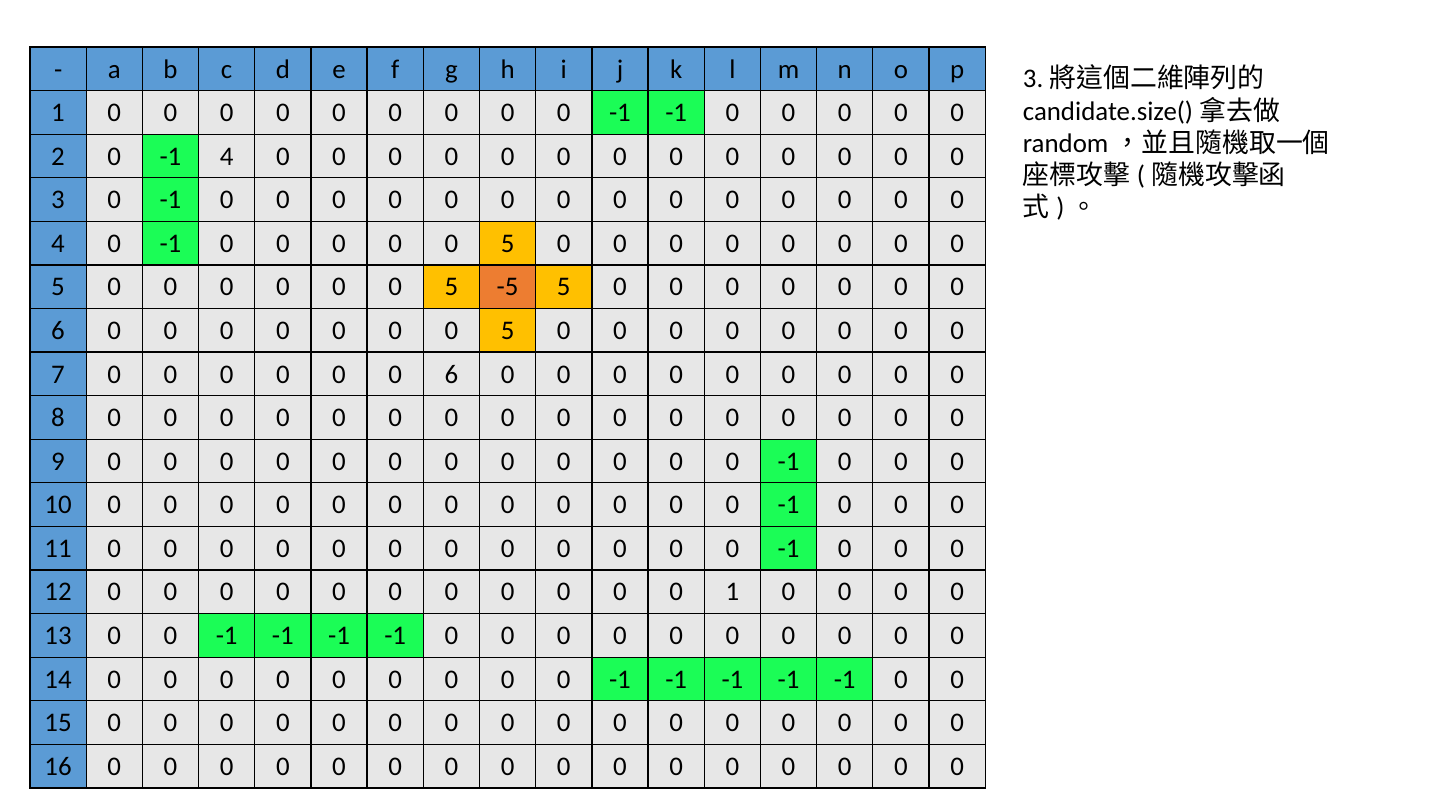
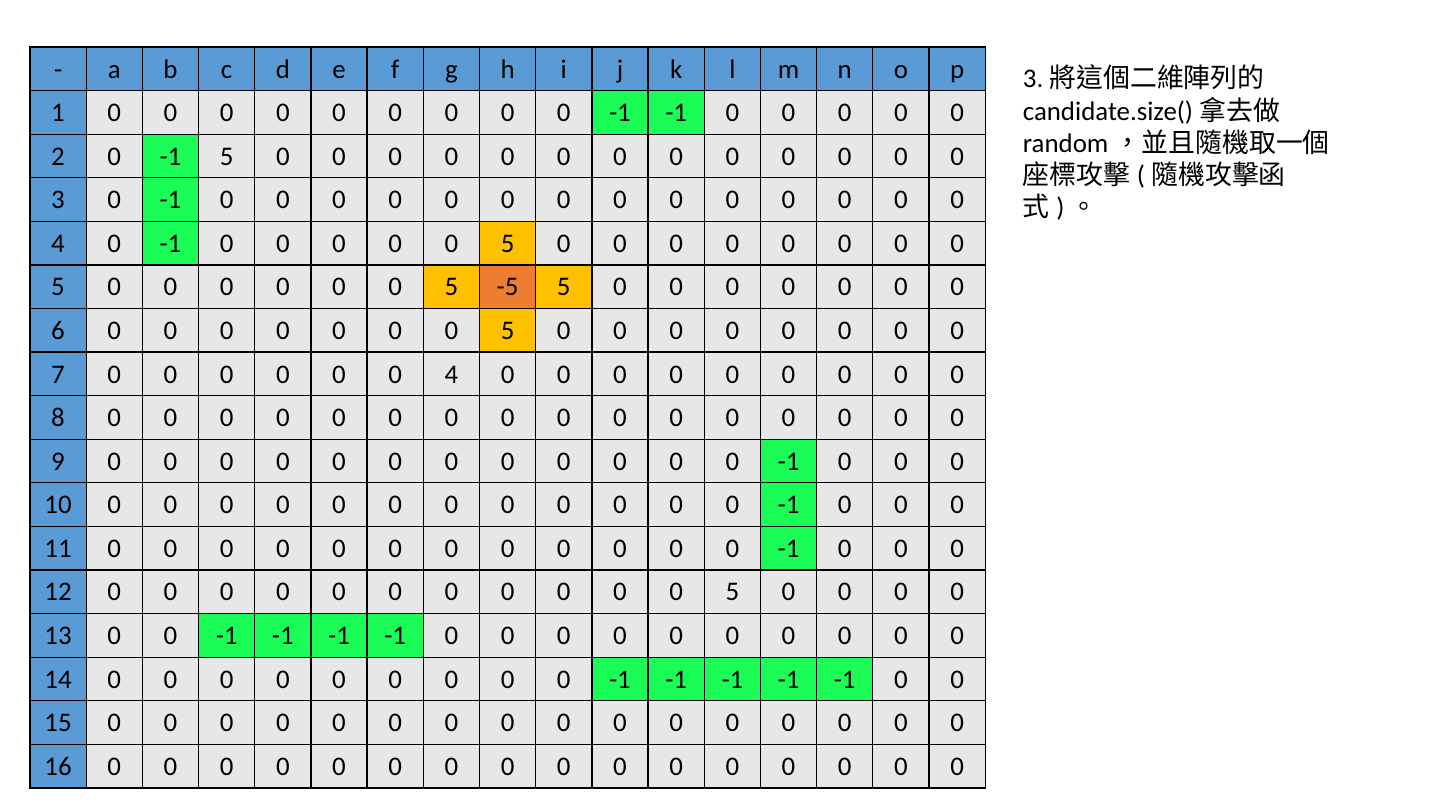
-1 4: 4 -> 5
6 at (451, 374): 6 -> 4
1 at (732, 592): 1 -> 5
